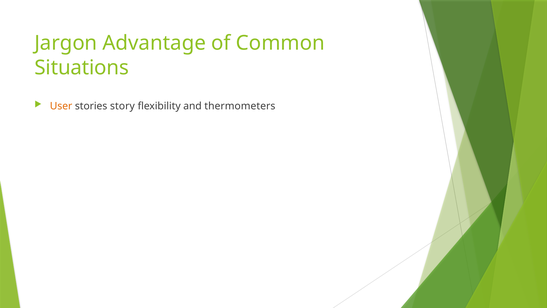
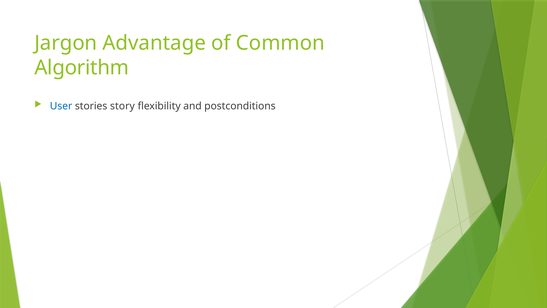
Situations: Situations -> Algorithm
User colour: orange -> blue
thermometers: thermometers -> postconditions
